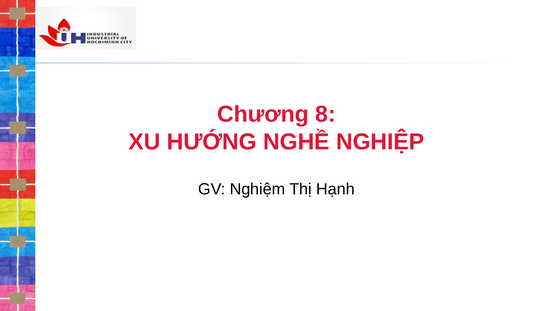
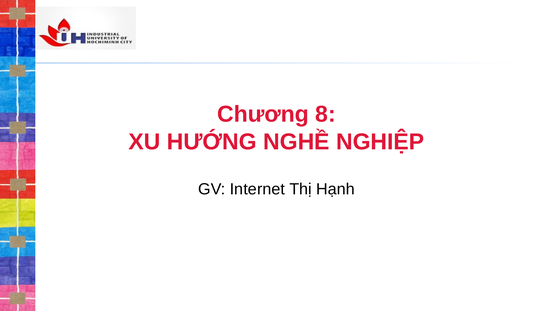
Nghiệm: Nghiệm -> Internet
